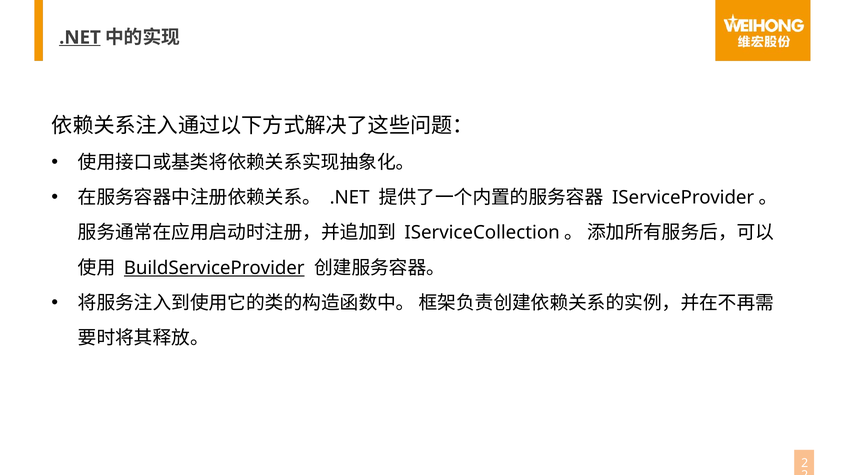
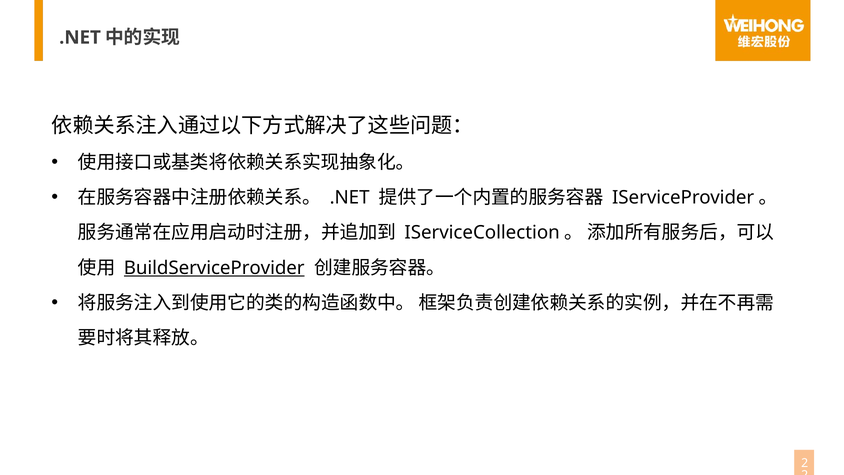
.NET at (80, 37) underline: present -> none
